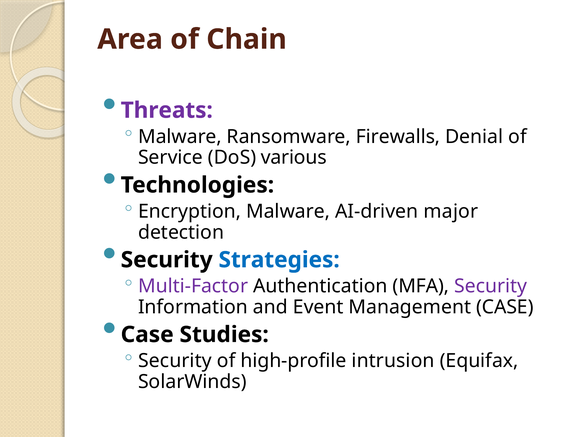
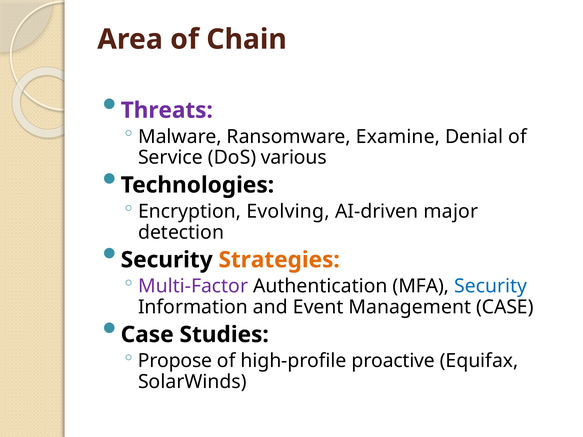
Firewalls: Firewalls -> Examine
Encryption Malware: Malware -> Evolving
Strategies colour: blue -> orange
Security at (491, 286) colour: purple -> blue
Security at (175, 361): Security -> Propose
intrusion: intrusion -> proactive
